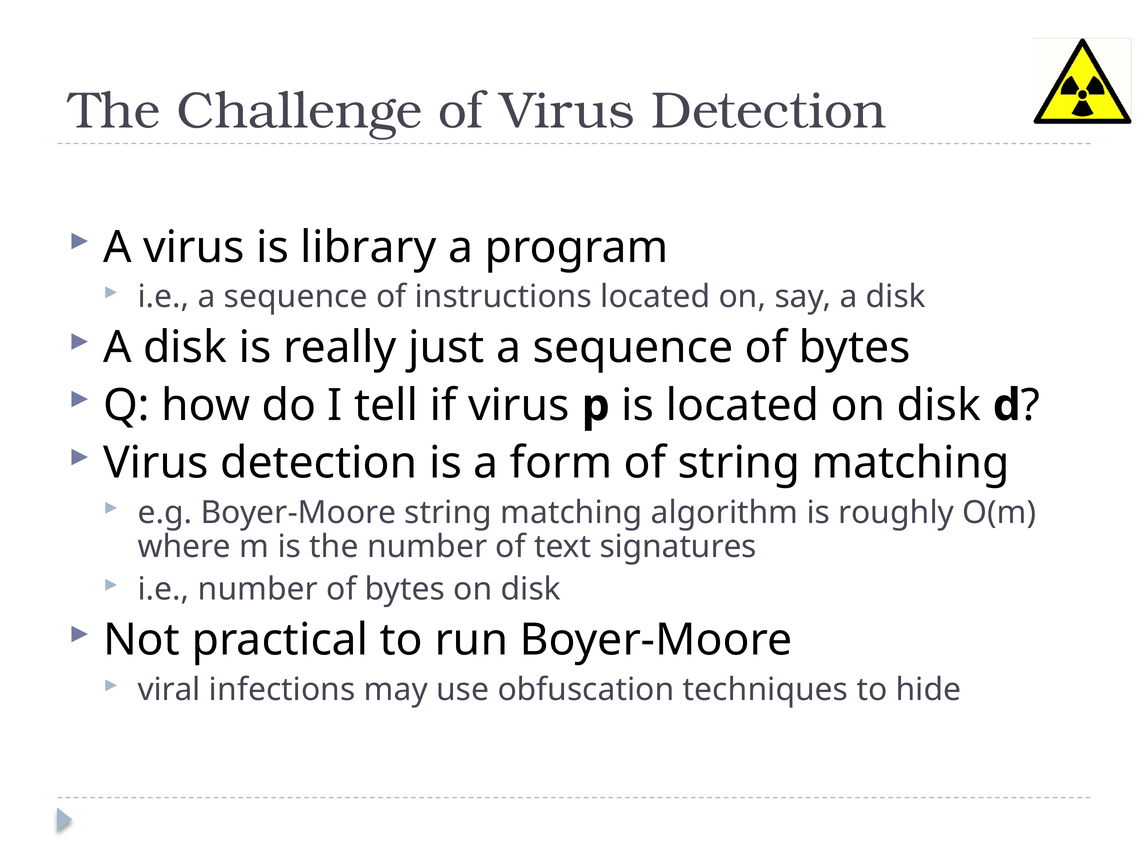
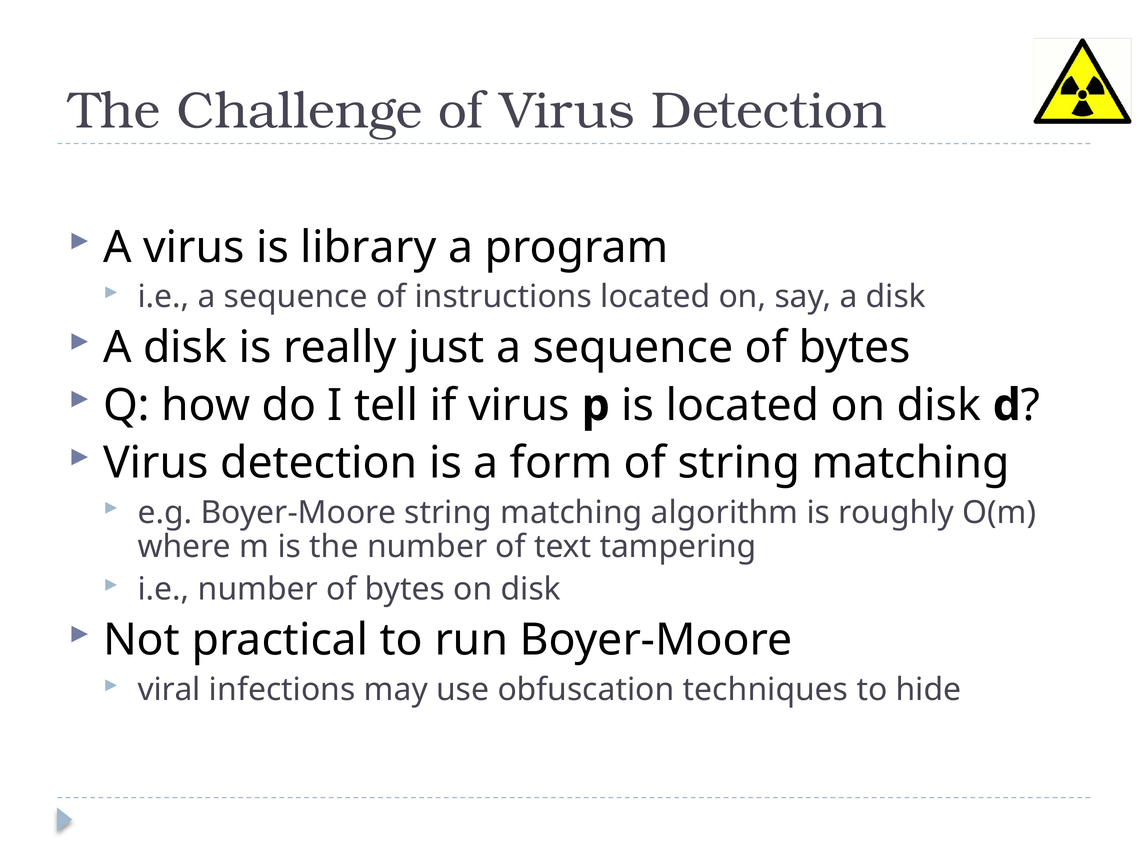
signatures: signatures -> tampering
